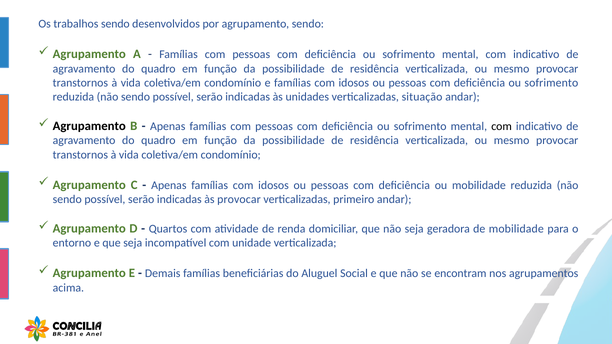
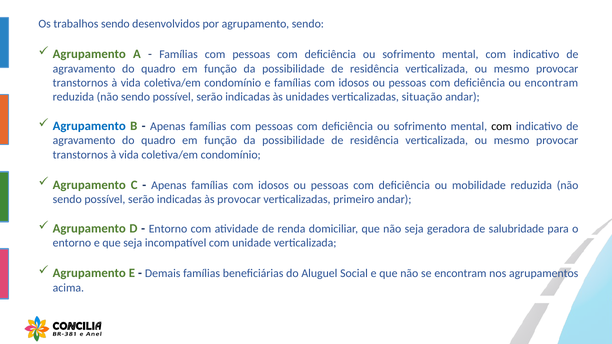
sofrimento at (551, 83): sofrimento -> encontram
Agrupamento at (89, 126) colour: black -> blue
Quartos at (168, 229): Quartos -> Entorno
de mobilidade: mobilidade -> salubridade
